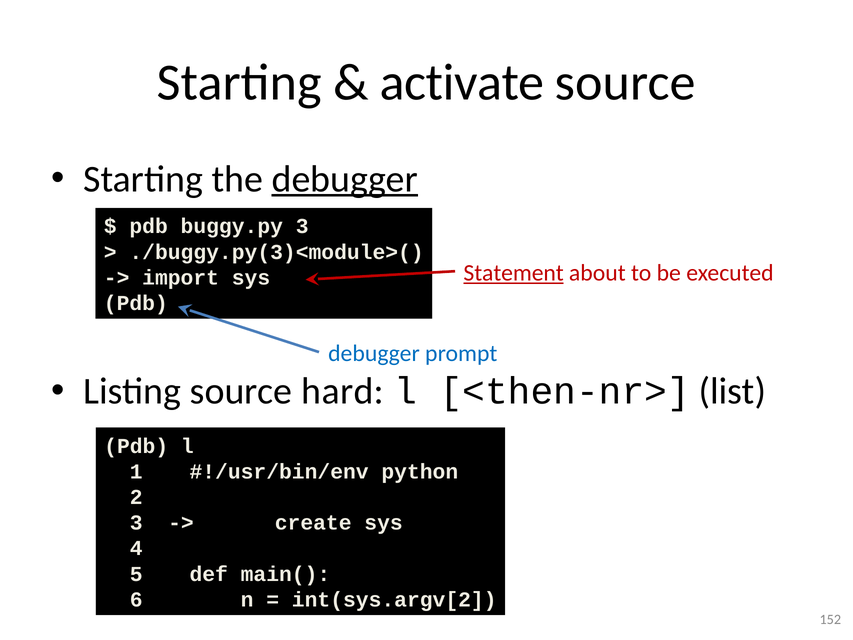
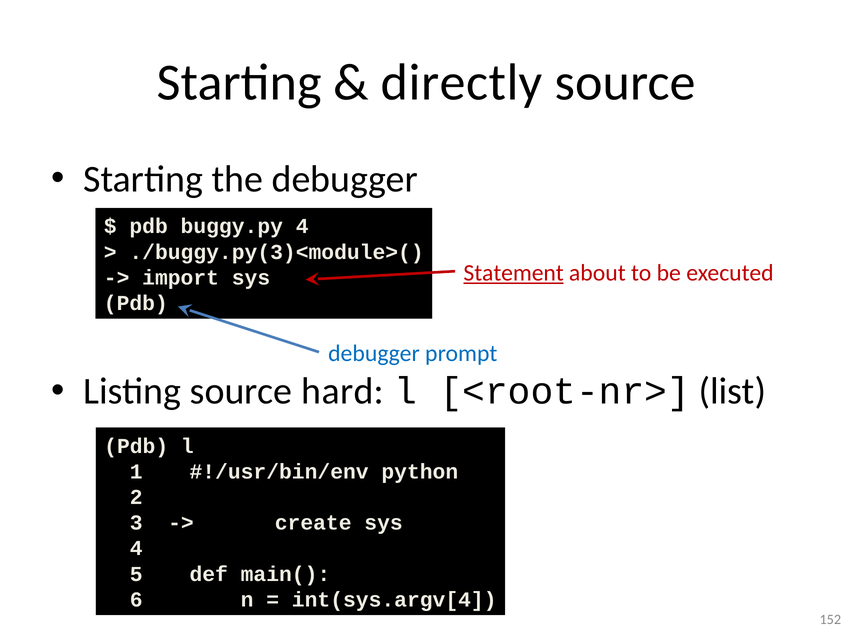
activate: activate -> directly
debugger at (345, 179) underline: present -> none
buggy.py 3: 3 -> 4
<then-nr>: <then-nr> -> <root-nr>
int(sys.argv[2: int(sys.argv[2 -> int(sys.argv[4
